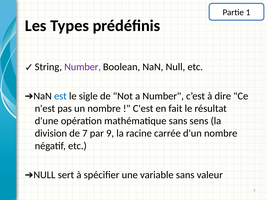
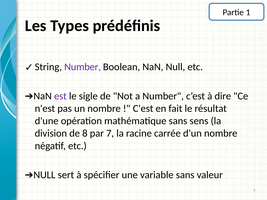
est colour: blue -> purple
de 7: 7 -> 8
par 9: 9 -> 7
